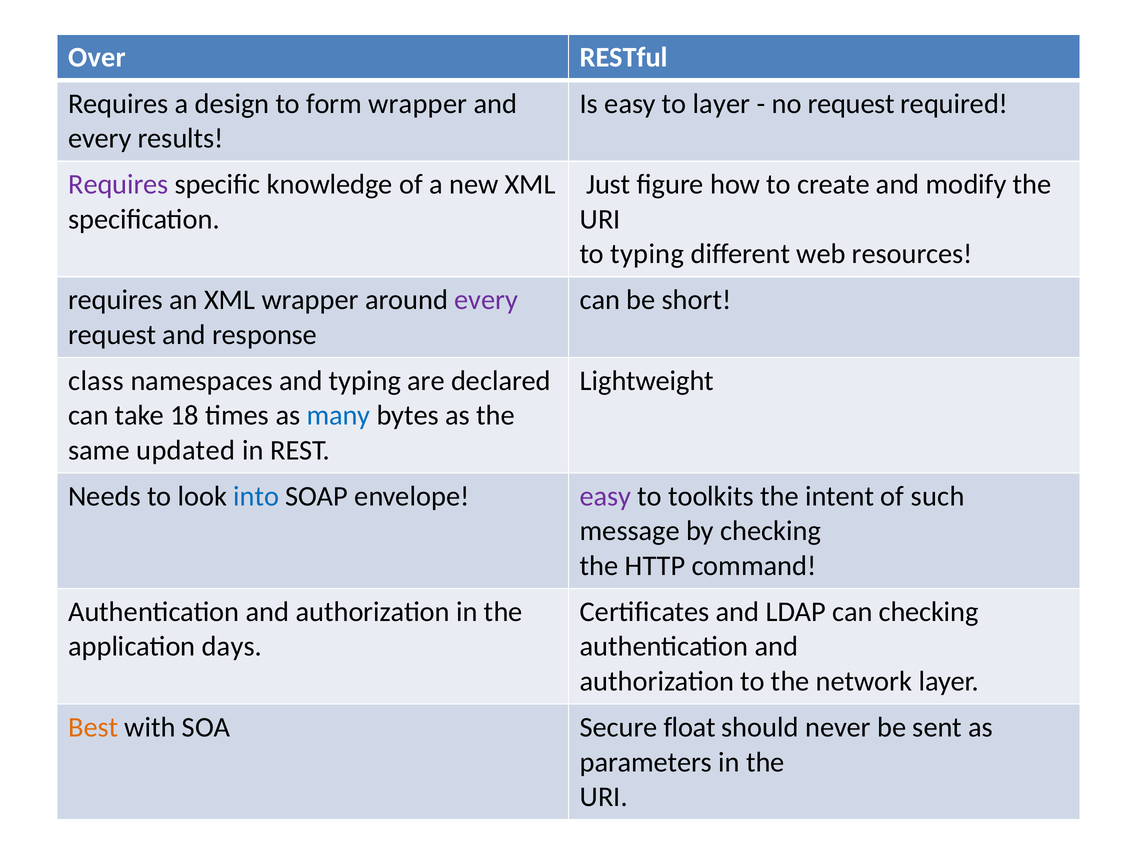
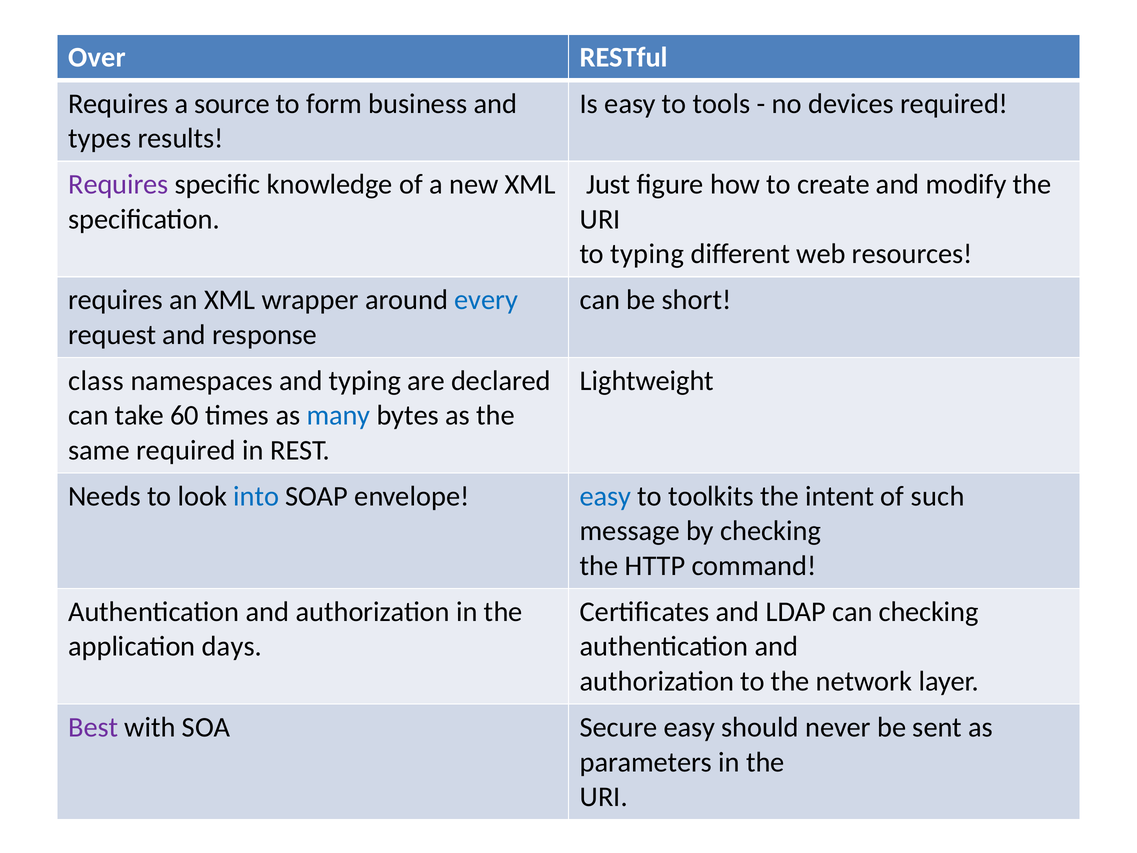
design: design -> source
form wrapper: wrapper -> business
to layer: layer -> tools
no request: request -> devices
every at (100, 138): every -> types
every at (486, 300) colour: purple -> blue
18: 18 -> 60
same updated: updated -> required
easy at (605, 496) colour: purple -> blue
Best colour: orange -> purple
Secure float: float -> easy
